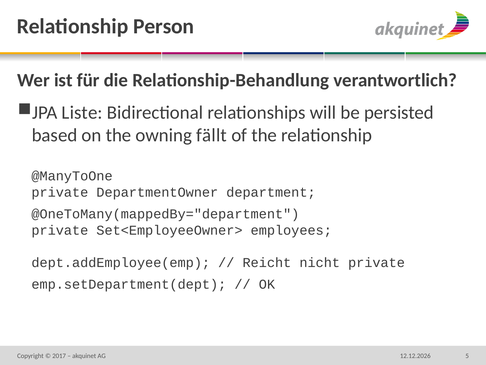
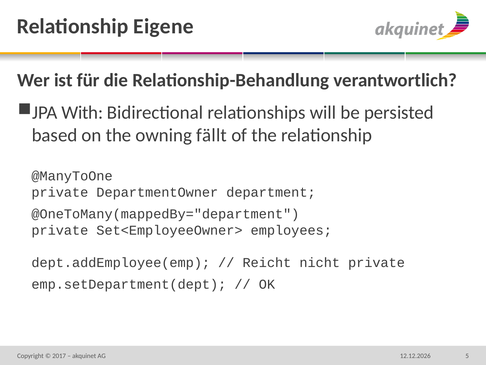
Person: Person -> Eigene
Liste: Liste -> With
